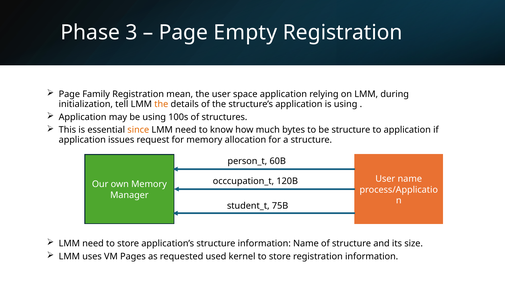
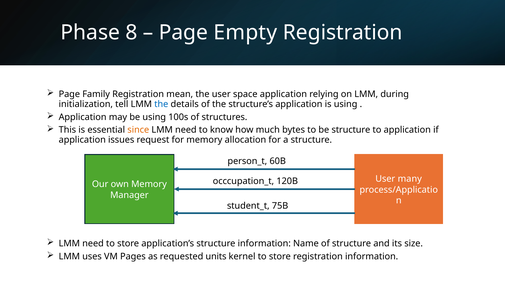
3: 3 -> 8
the at (161, 104) colour: orange -> blue
User name: name -> many
used: used -> units
